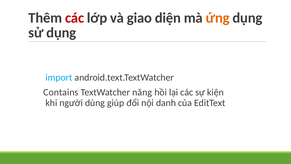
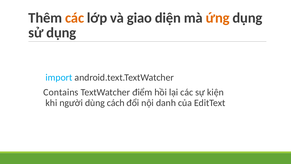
các at (75, 18) colour: red -> orange
năng: năng -> điểm
giúp: giúp -> cách
